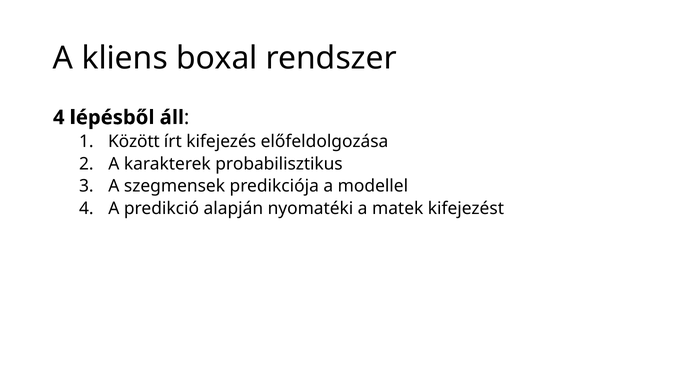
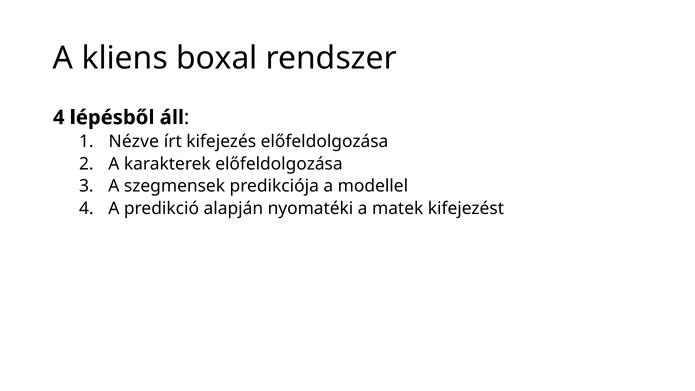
Között: Között -> Nézve
karakterek probabilisztikus: probabilisztikus -> előfeldolgozása
